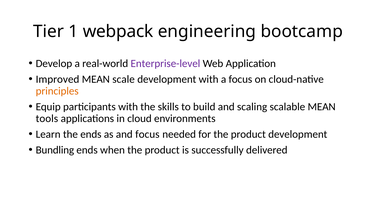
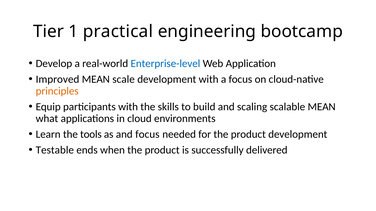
webpack: webpack -> practical
Enterprise-level colour: purple -> blue
tools: tools -> what
the ends: ends -> tools
Bundling: Bundling -> Testable
